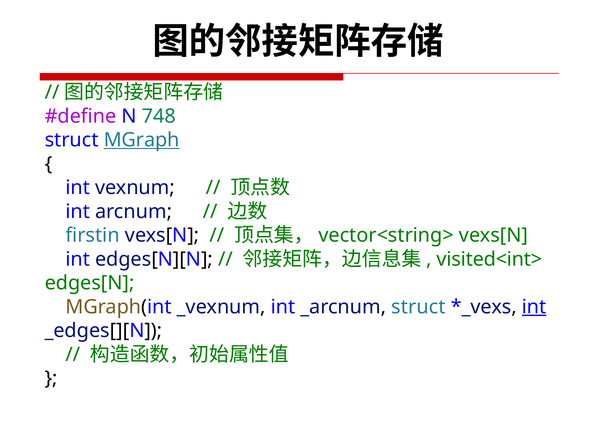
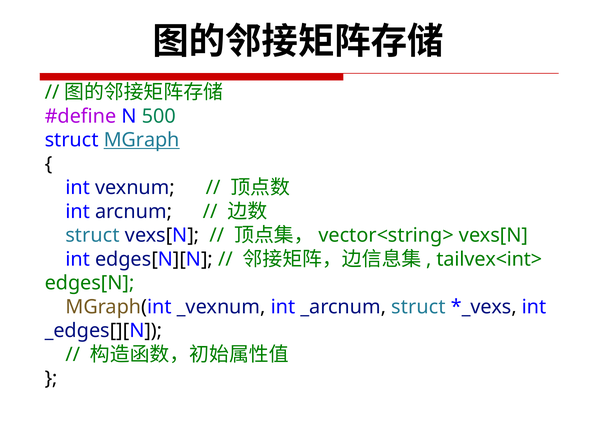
748: 748 -> 500
firstin at (93, 235): firstin -> struct
visited<int>: visited<int> -> tailvex<int>
int at (534, 307) underline: present -> none
